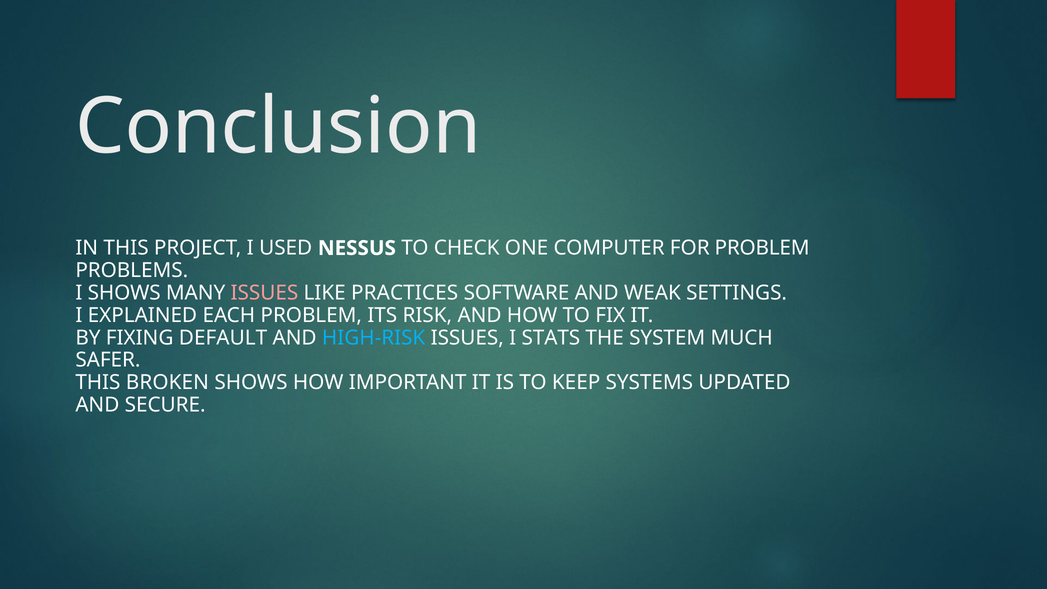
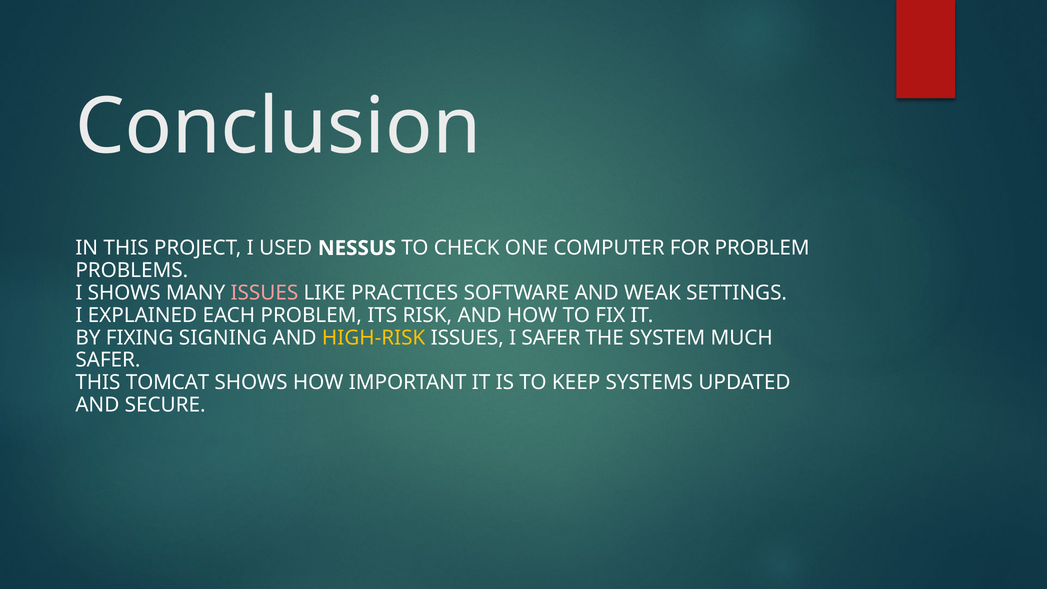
DEFAULT: DEFAULT -> SIGNING
HIGH-RISK colour: light blue -> yellow
I STATS: STATS -> SAFER
BROKEN: BROKEN -> TOMCAT
